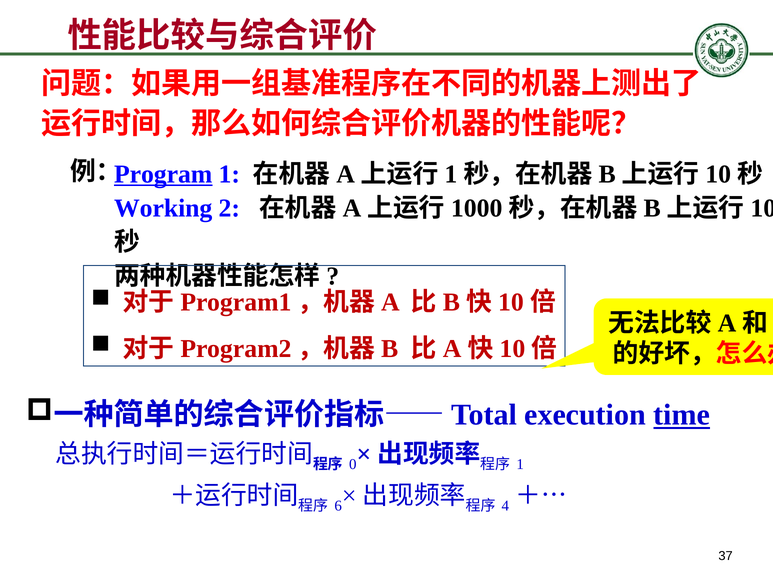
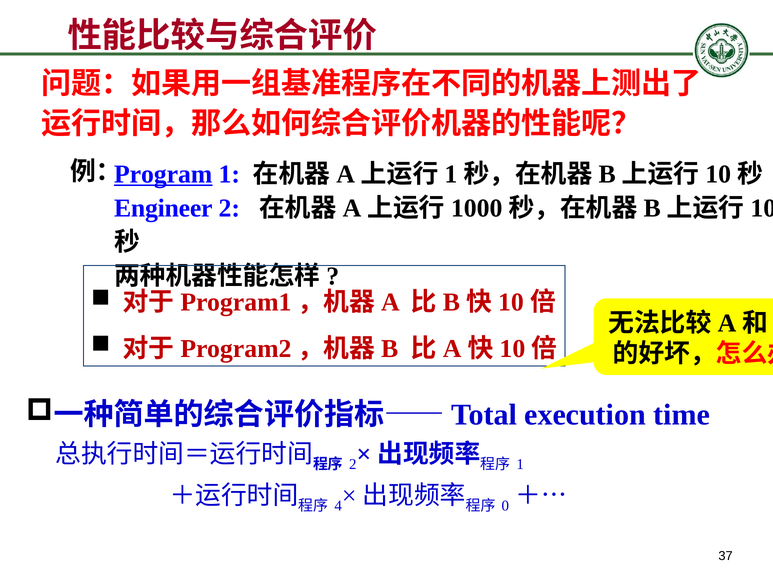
Working: Working -> Engineer
time underline: present -> none
0 at (353, 464): 0 -> 2
6: 6 -> 4
4: 4 -> 0
